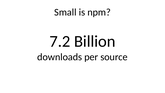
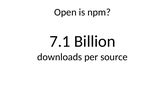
Small: Small -> Open
7.2: 7.2 -> 7.1
